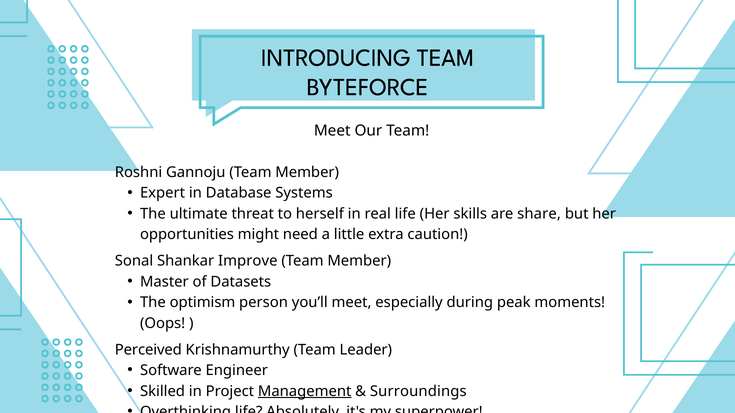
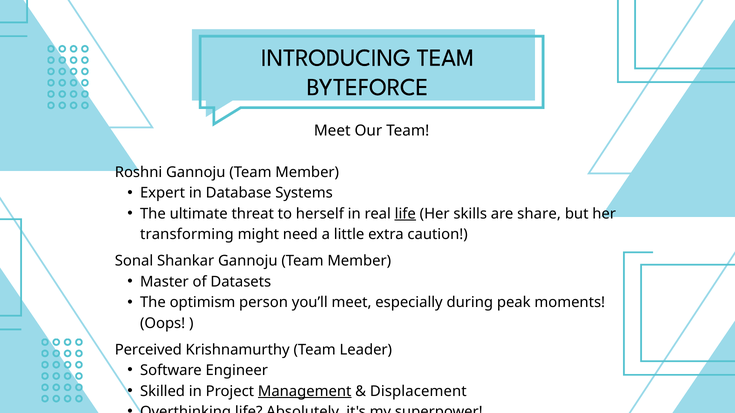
life at (405, 214) underline: none -> present
opportunities: opportunities -> transforming
Shankar Improve: Improve -> Gannoju
Surroundings: Surroundings -> Displacement
